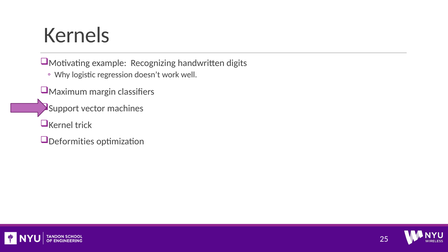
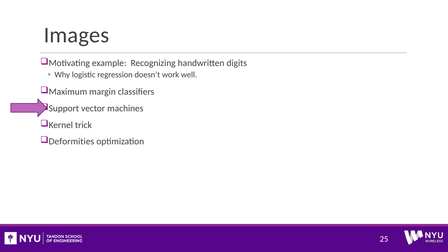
Kernels: Kernels -> Images
